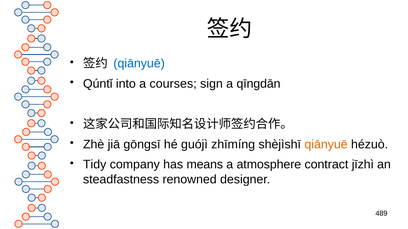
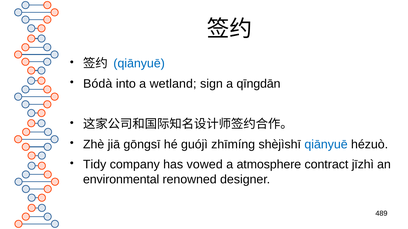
Qúntǐ: Qúntǐ -> Bódà
courses: courses -> wetland
qiānyuē at (326, 145) colour: orange -> blue
means: means -> vowed
steadfastness: steadfastness -> environmental
